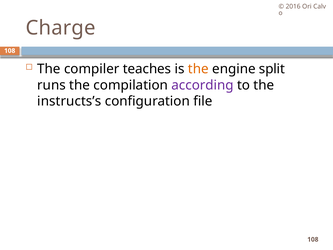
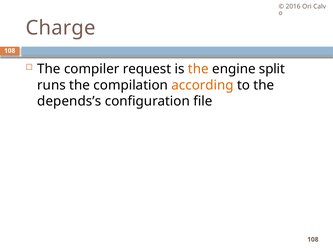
teaches: teaches -> request
according colour: purple -> orange
instructs’s: instructs’s -> depends’s
